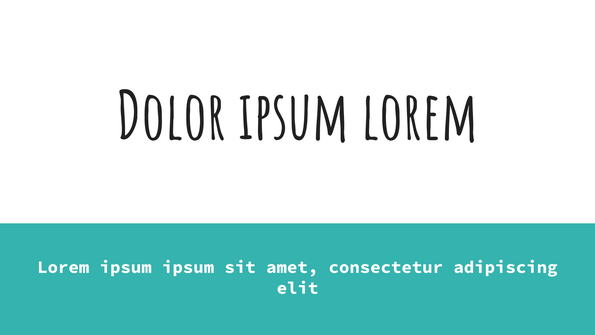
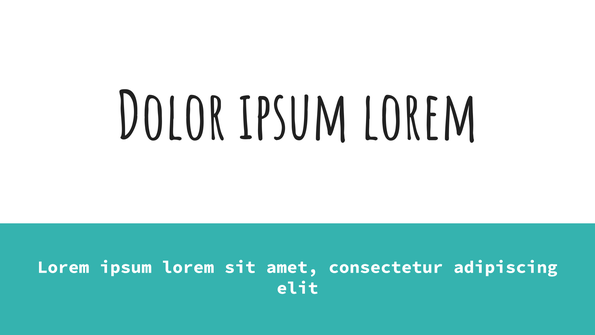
Lorem ipsum ipsum: ipsum -> lorem
